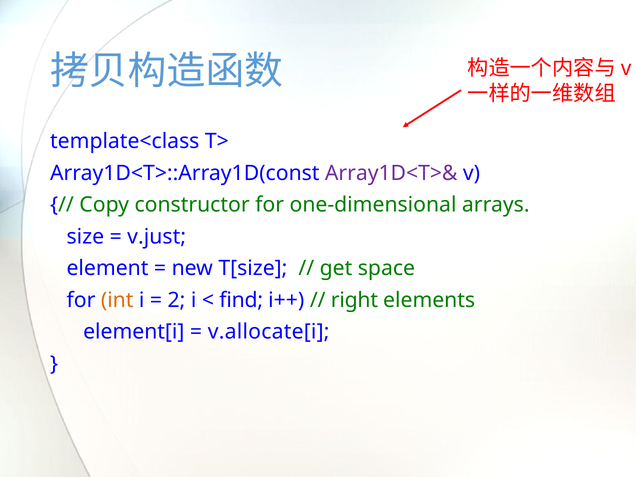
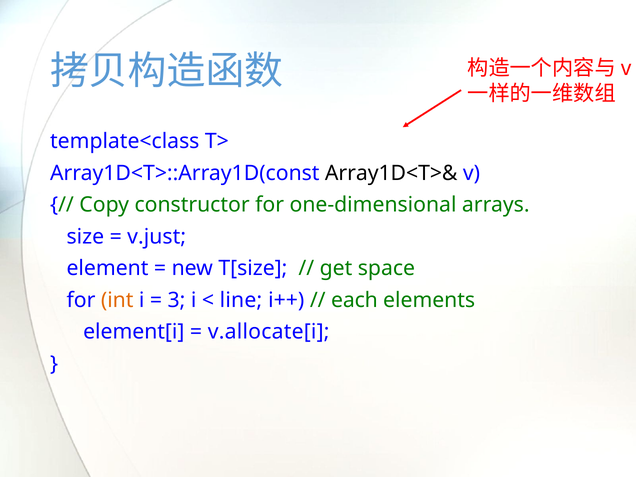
Array1D<T>& colour: purple -> black
2: 2 -> 3
find: find -> line
right: right -> each
